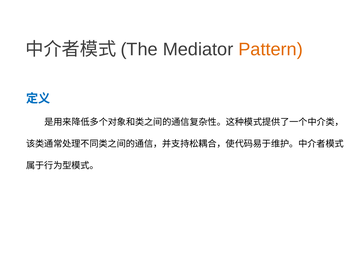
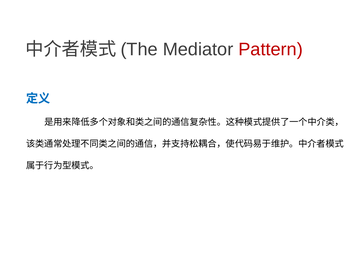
Pattern colour: orange -> red
